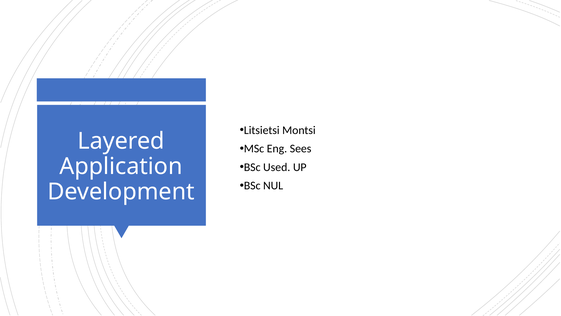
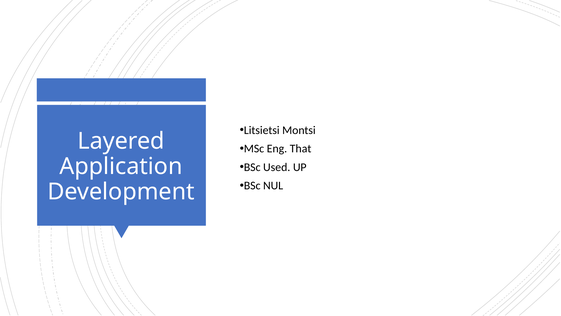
Sees: Sees -> That
